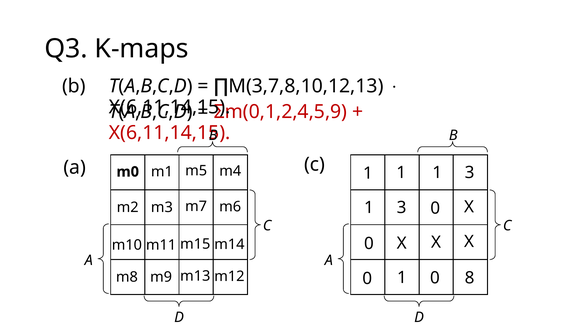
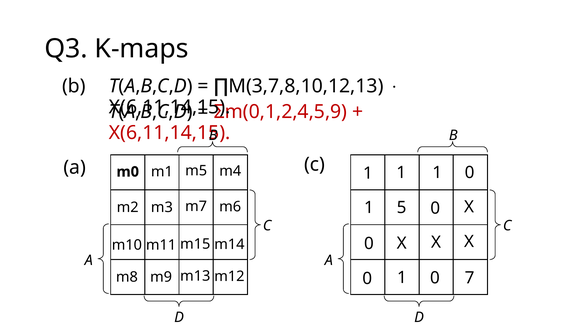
3 at (470, 173): 3 -> 0
3 at (402, 208): 3 -> 5
8: 8 -> 7
